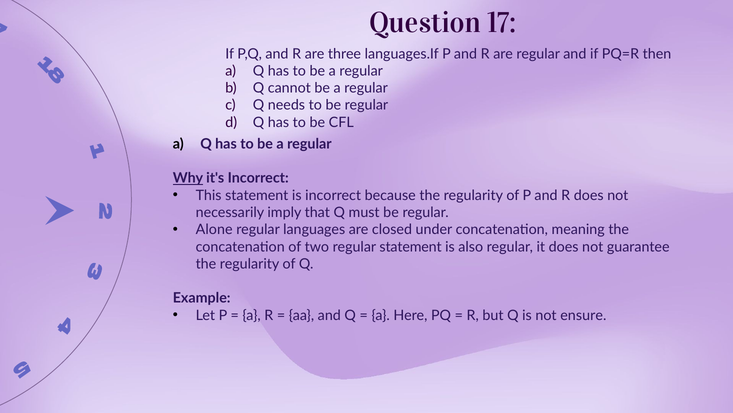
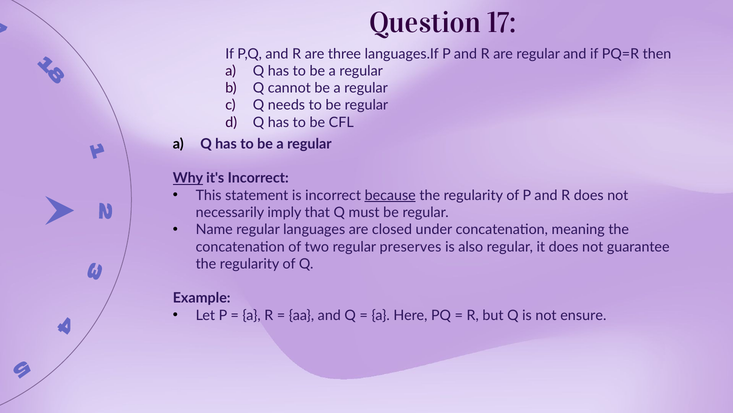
because underline: none -> present
Alone: Alone -> Name
regular statement: statement -> preserves
